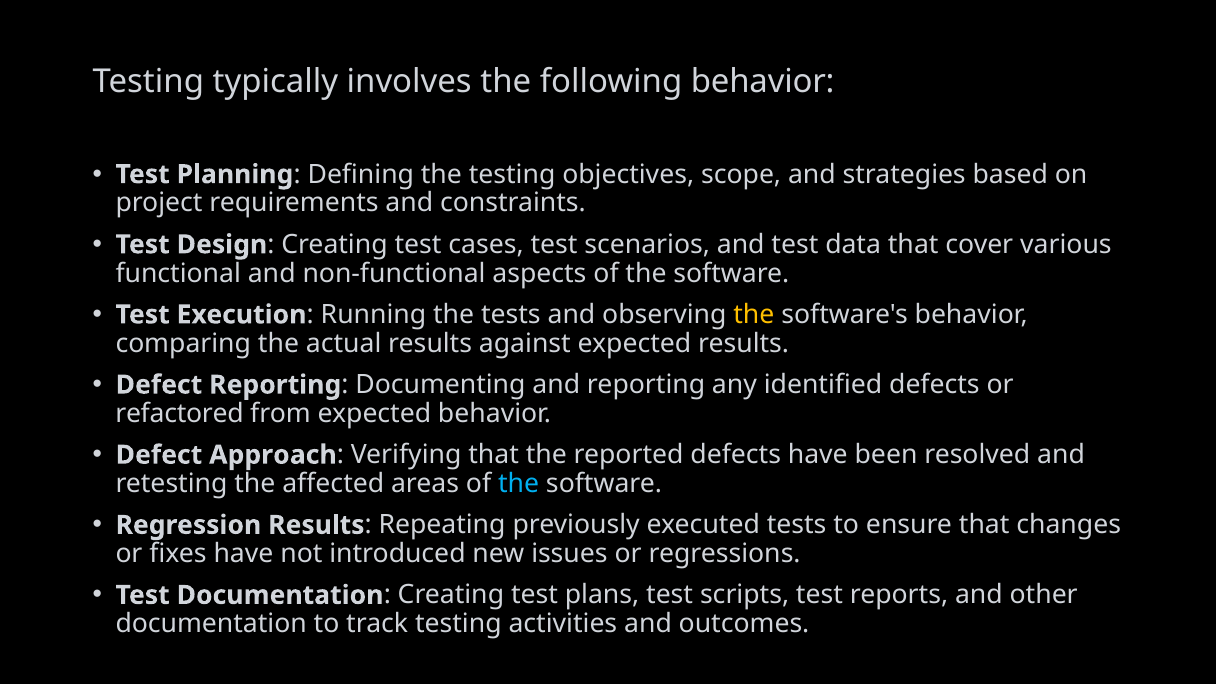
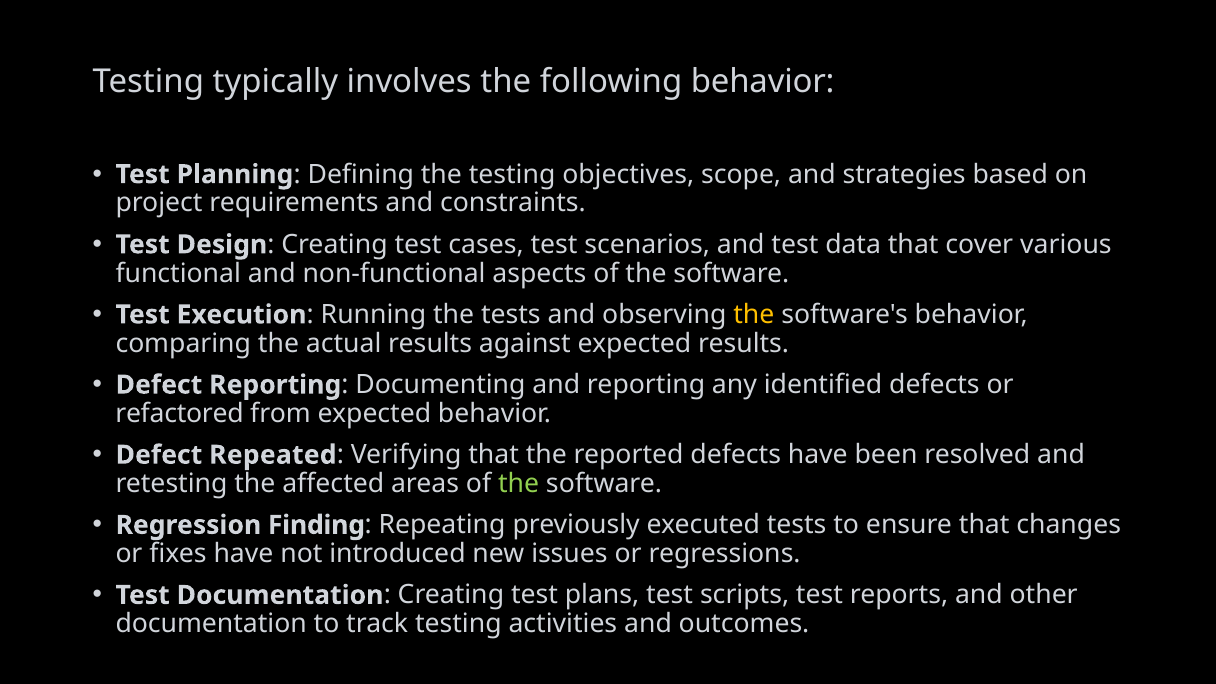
Approach: Approach -> Repeated
the at (519, 484) colour: light blue -> light green
Regression Results: Results -> Finding
